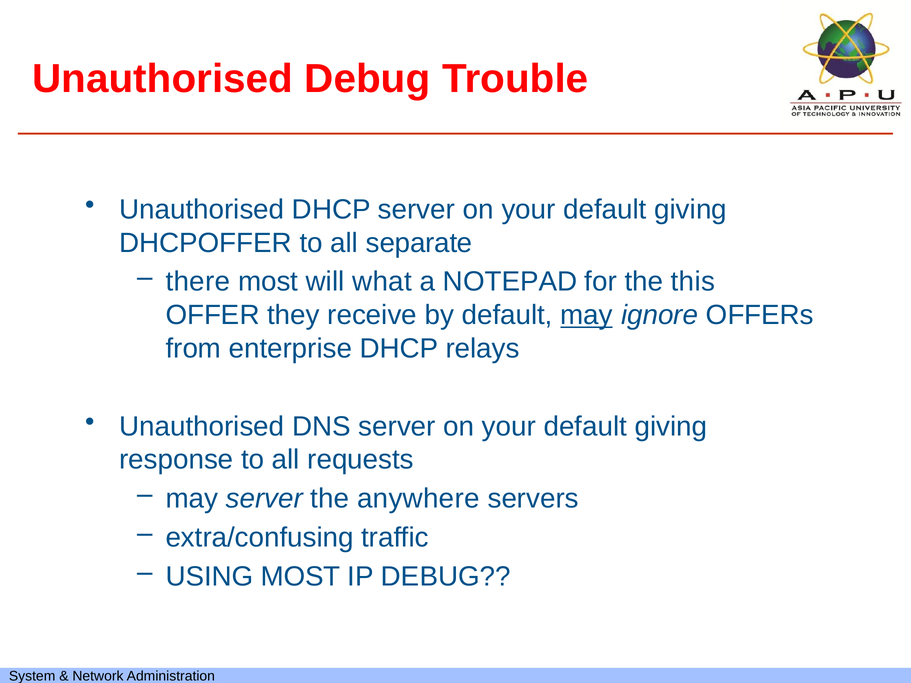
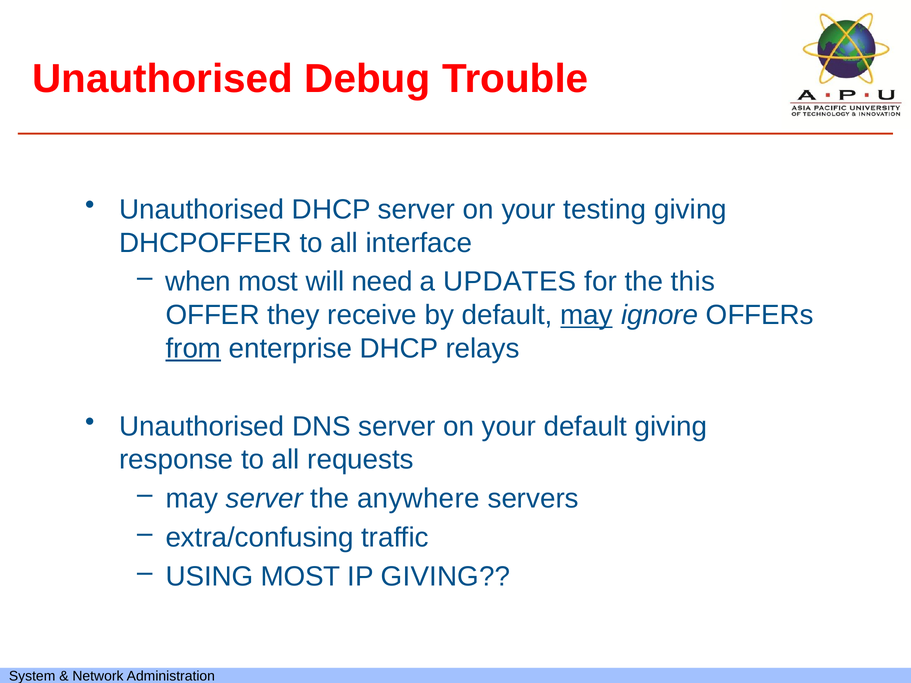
default at (605, 210): default -> testing
separate: separate -> interface
there: there -> when
what: what -> need
NOTEPAD: NOTEPAD -> UPDATES
from underline: none -> present
IP DEBUG: DEBUG -> GIVING
